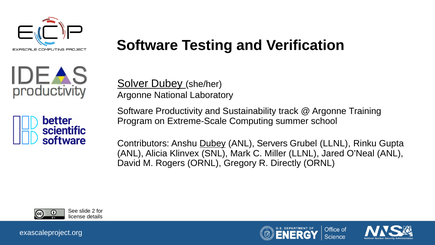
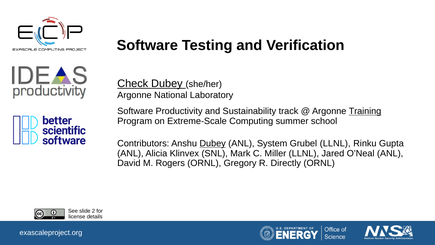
Solver: Solver -> Check
Training underline: none -> present
Servers: Servers -> System
